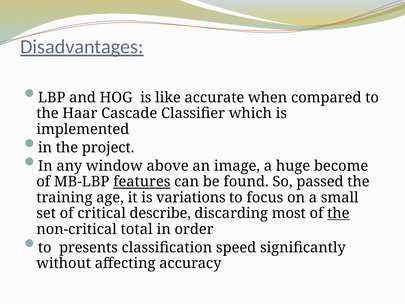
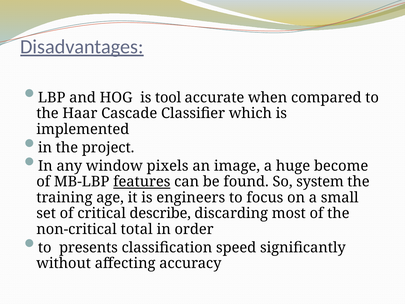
like: like -> tool
above: above -> pixels
passed: passed -> system
variations: variations -> engineers
the at (338, 213) underline: present -> none
